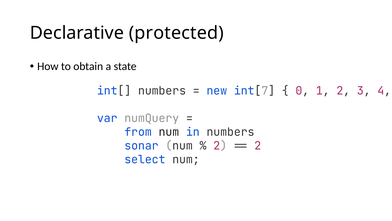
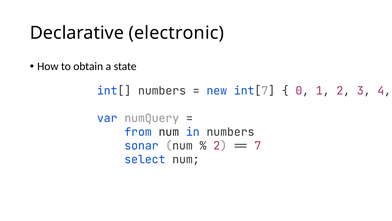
protected: protected -> electronic
2 at (258, 145): 2 -> 7
